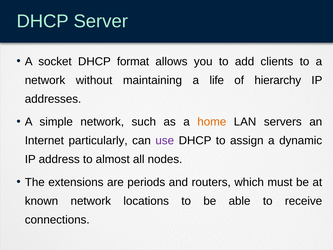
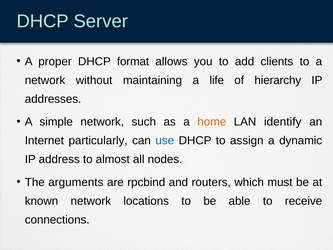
socket: socket -> proper
servers: servers -> identify
use colour: purple -> blue
extensions: extensions -> arguments
periods: periods -> rpcbind
